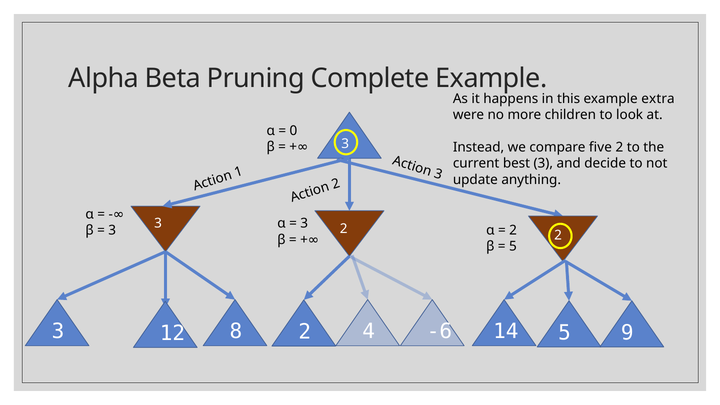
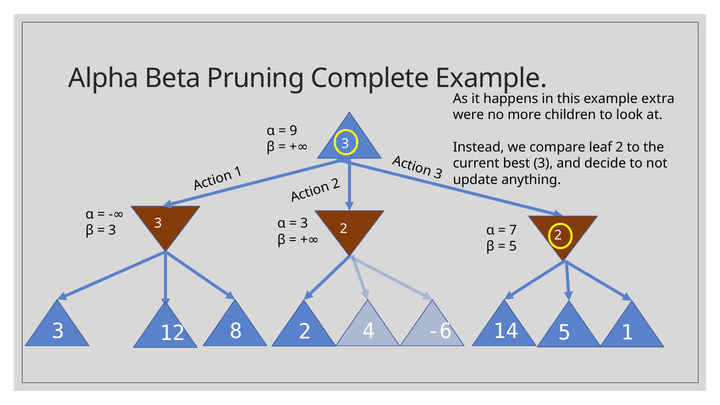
0: 0 -> 9
five: five -> leaf
2 at (513, 230): 2 -> 7
5 9: 9 -> 1
